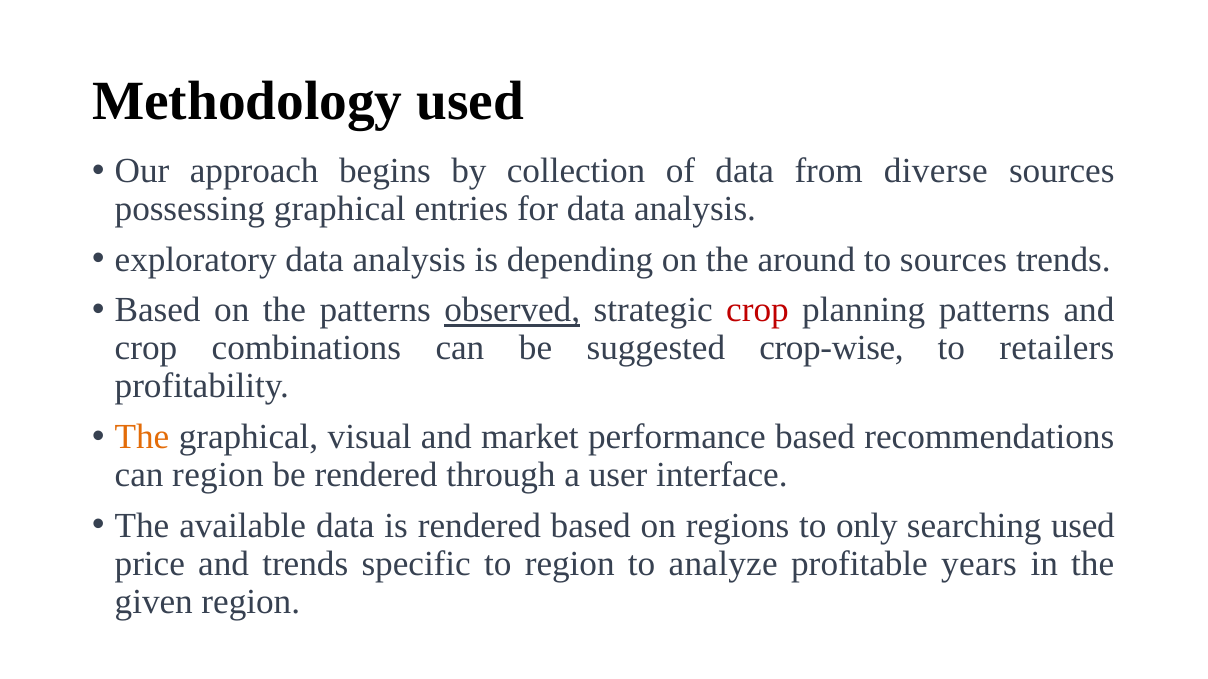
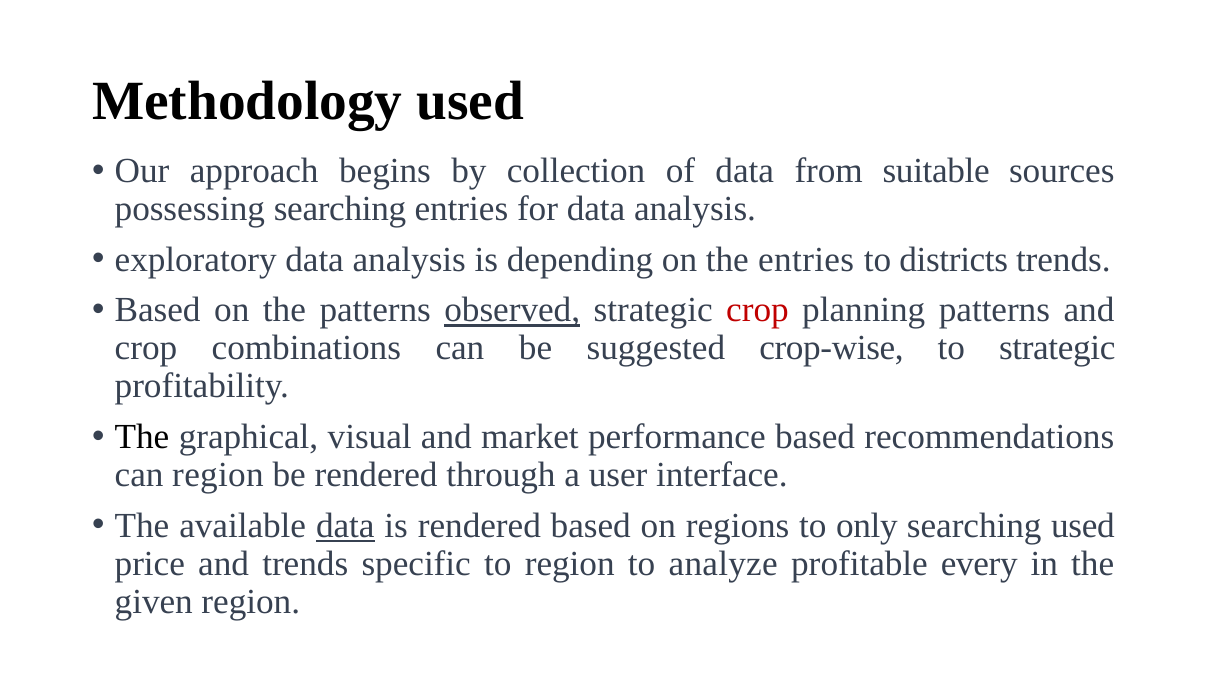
diverse: diverse -> suitable
possessing graphical: graphical -> searching
the around: around -> entries
to sources: sources -> districts
to retailers: retailers -> strategic
The at (142, 437) colour: orange -> black
data at (345, 526) underline: none -> present
years: years -> every
